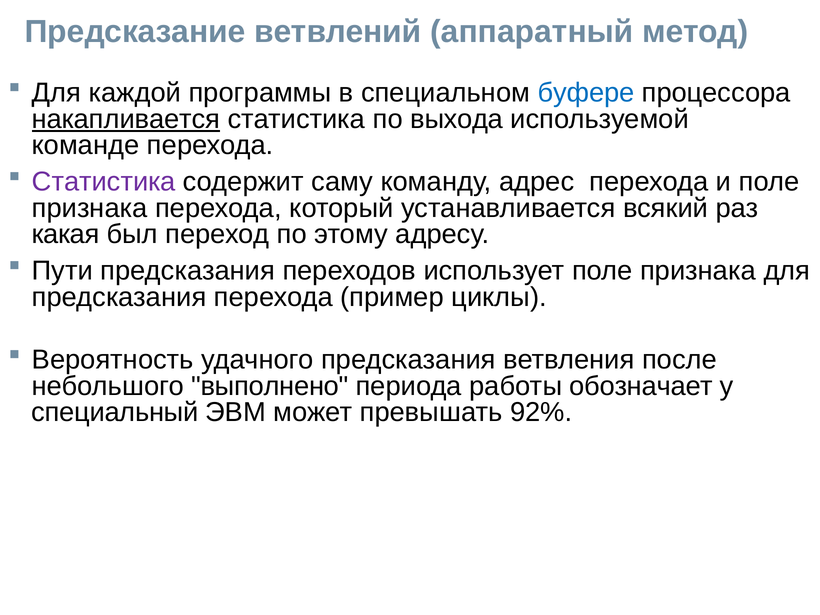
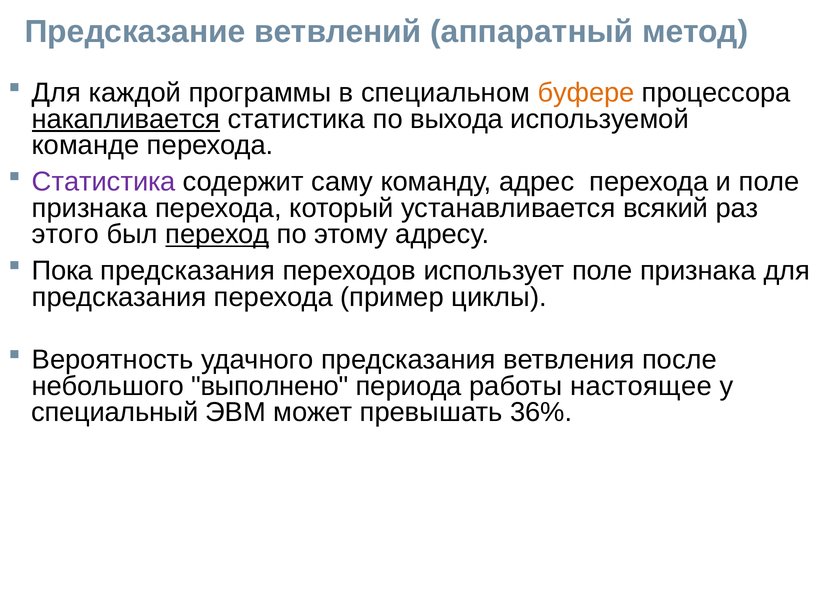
буфере colour: blue -> orange
какая: какая -> этого
переход underline: none -> present
Пути: Пути -> Пока
обозначает: обозначает -> настоящее
92%: 92% -> 36%
